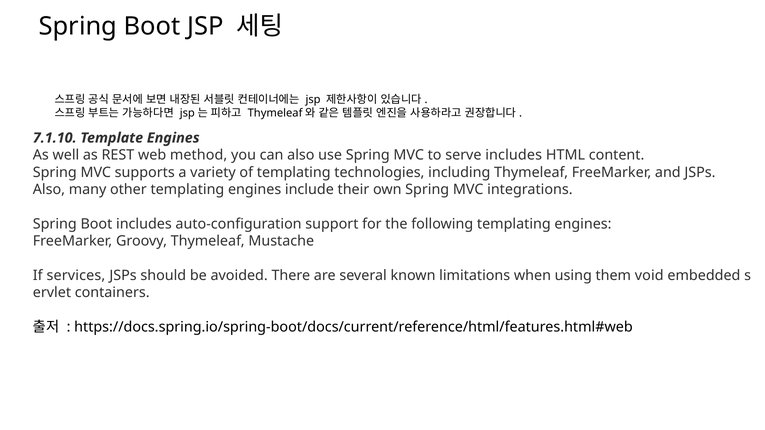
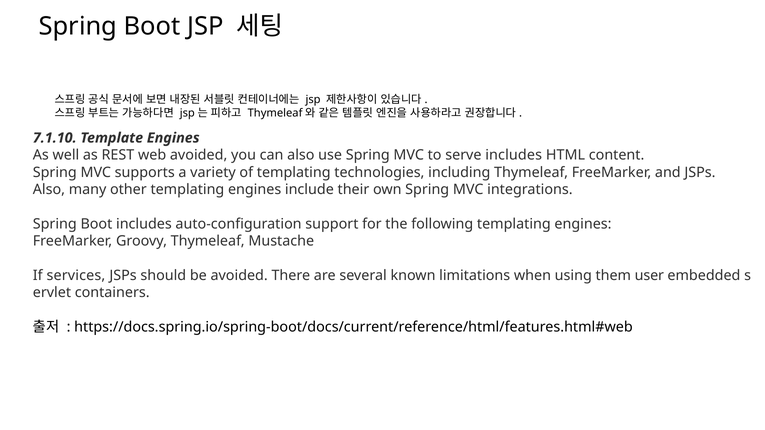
web method: method -> avoided
void: void -> user
